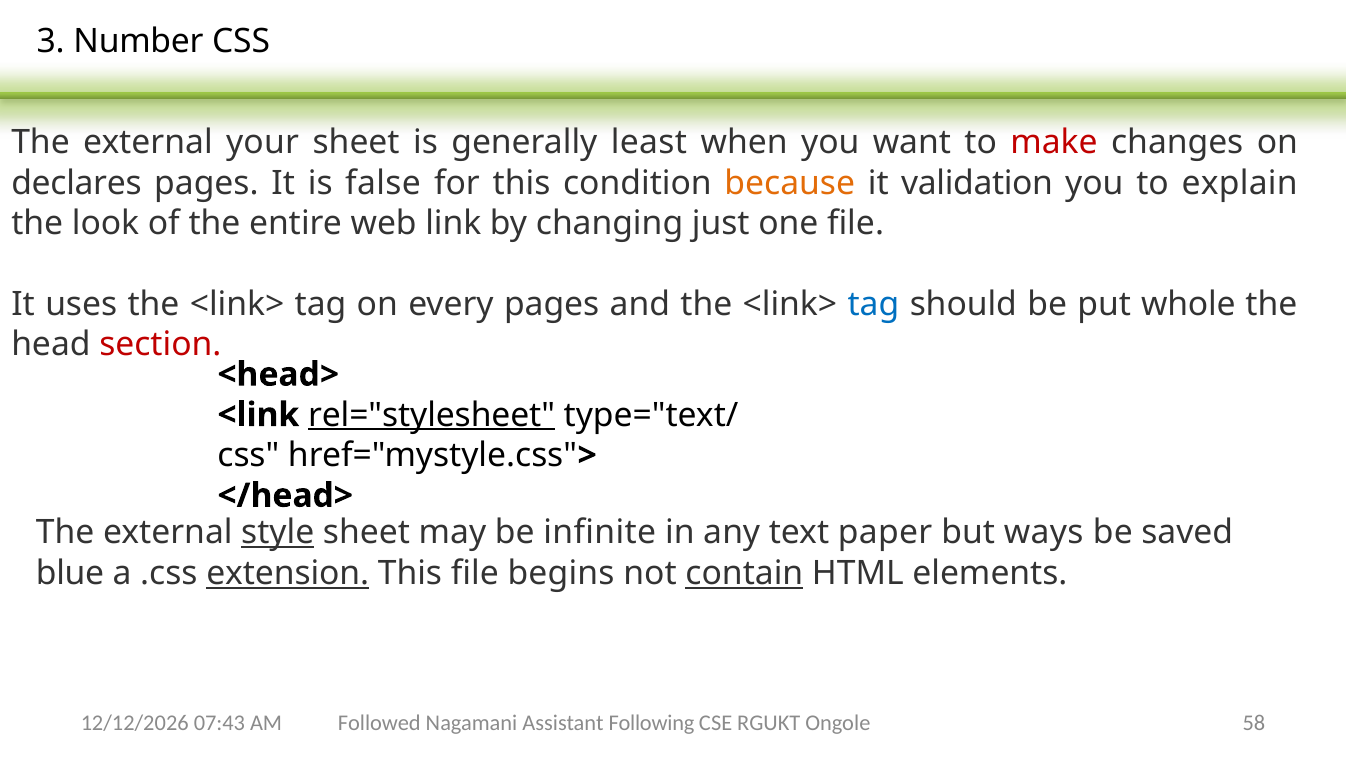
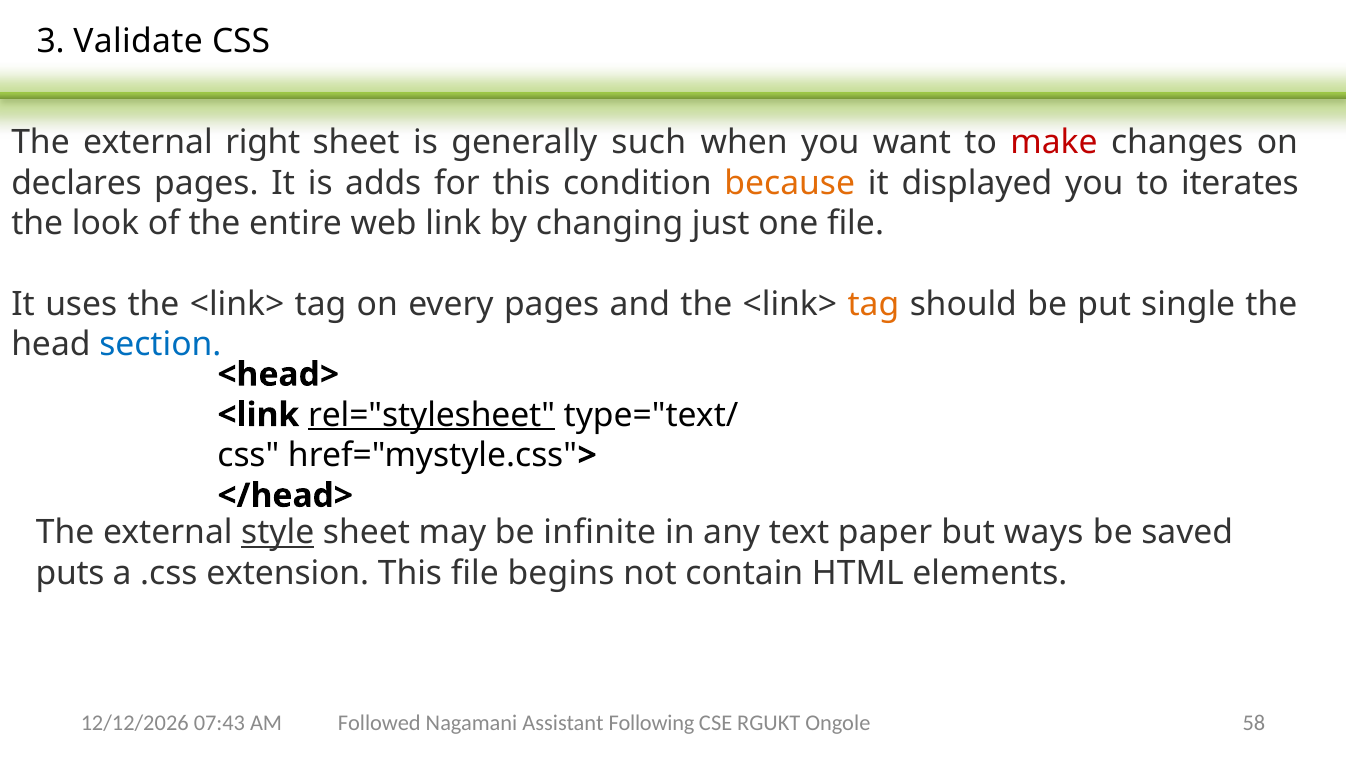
Number: Number -> Validate
your: your -> right
least: least -> such
false: false -> adds
validation: validation -> displayed
explain: explain -> iterates
tag at (873, 304) colour: blue -> orange
whole: whole -> single
section colour: red -> blue
blue: blue -> puts
extension underline: present -> none
contain underline: present -> none
